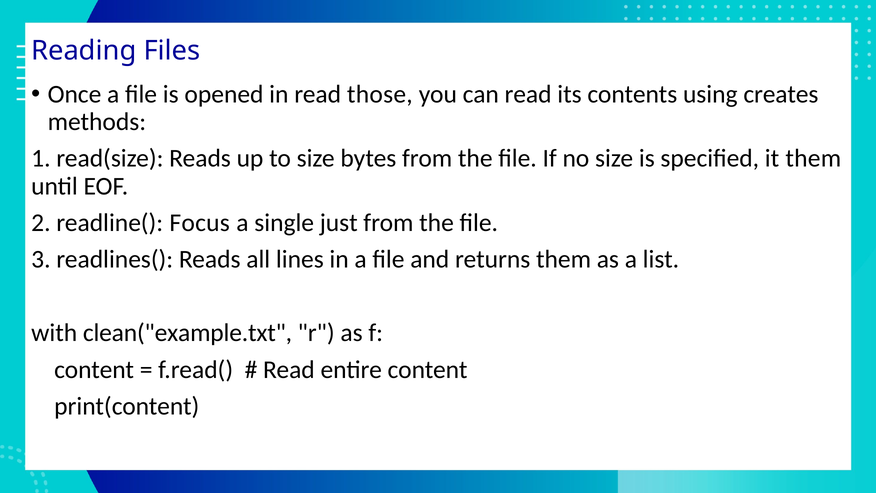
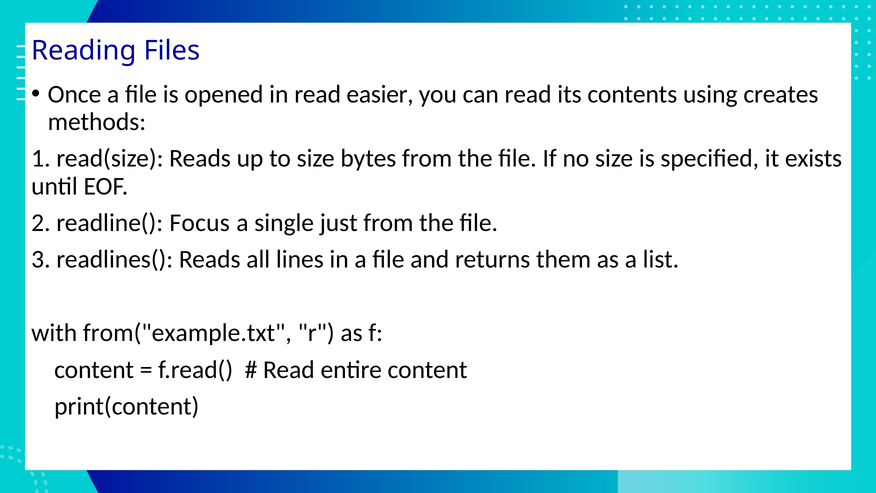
those: those -> easier
it them: them -> exists
clean("example.txt: clean("example.txt -> from("example.txt
